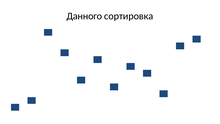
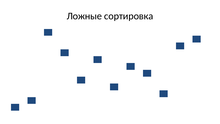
Данного: Данного -> Ложные
